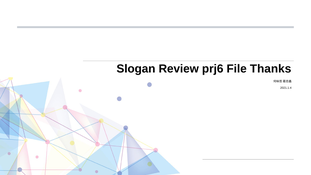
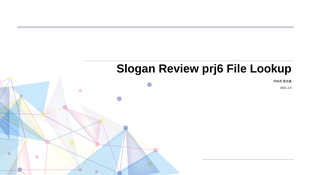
Thanks: Thanks -> Lookup
